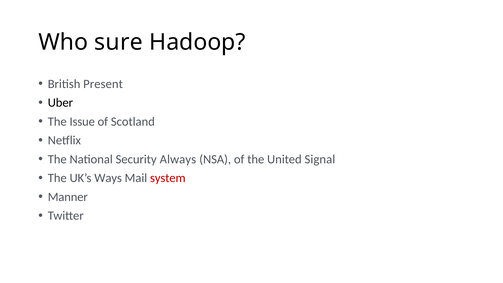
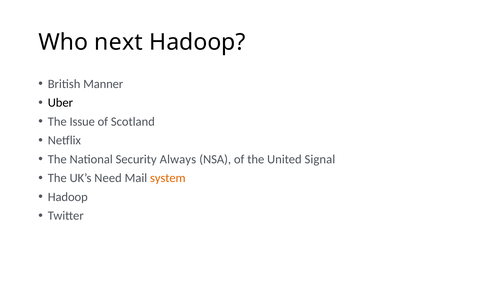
sure: sure -> next
Present: Present -> Manner
Ways: Ways -> Need
system colour: red -> orange
Manner at (68, 197): Manner -> Hadoop
